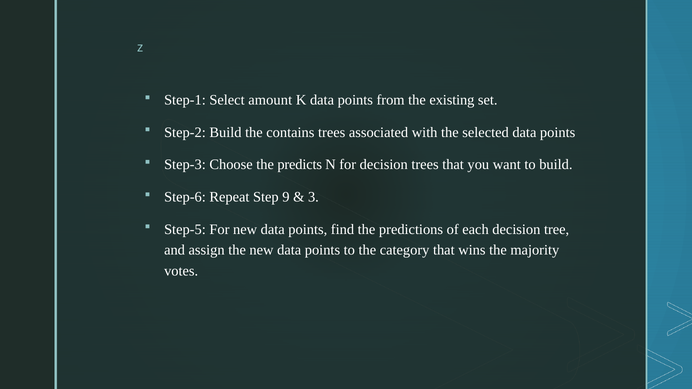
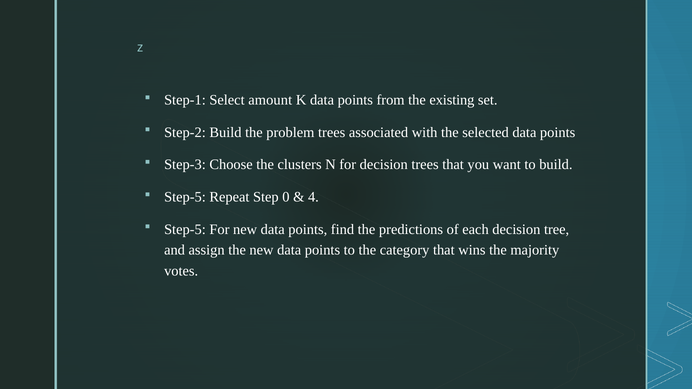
contains: contains -> problem
predicts: predicts -> clusters
Step-6 at (185, 197): Step-6 -> Step-5
9: 9 -> 0
3: 3 -> 4
